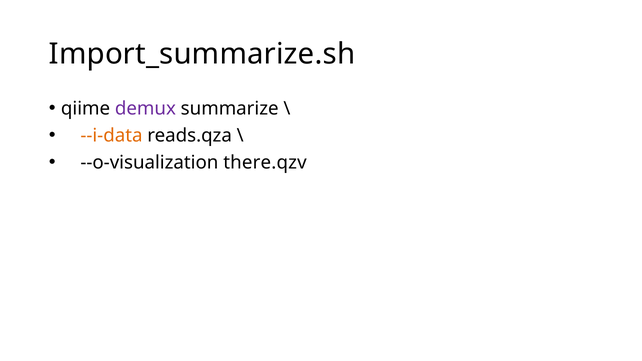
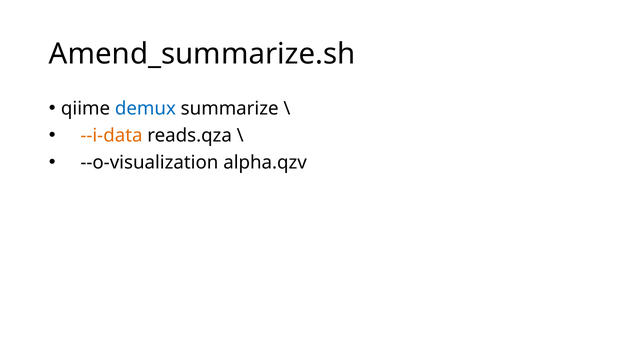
Import_summarize.sh: Import_summarize.sh -> Amend_summarize.sh
demux colour: purple -> blue
there.qzv: there.qzv -> alpha.qzv
